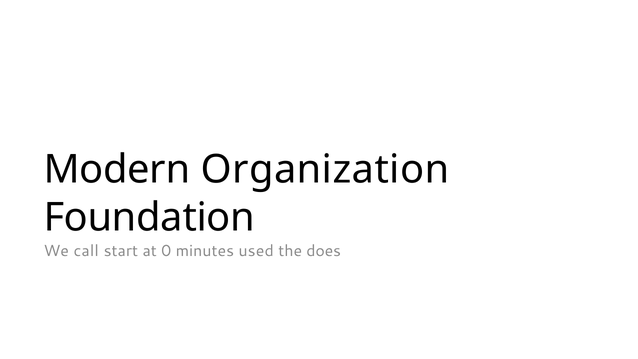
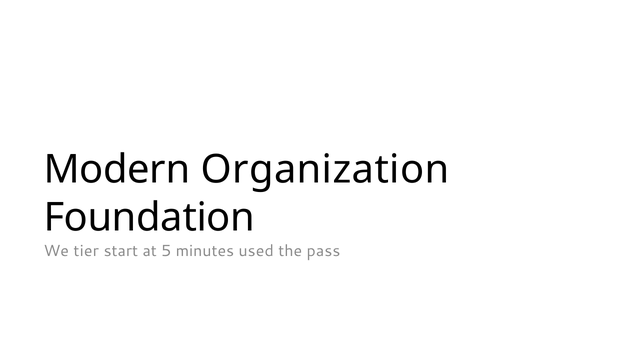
call: call -> tier
0: 0 -> 5
does: does -> pass
